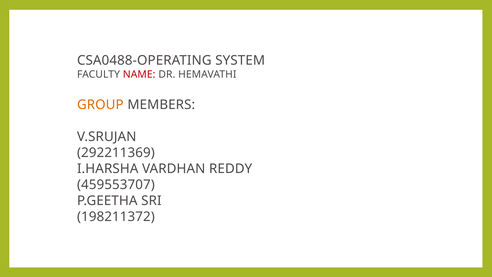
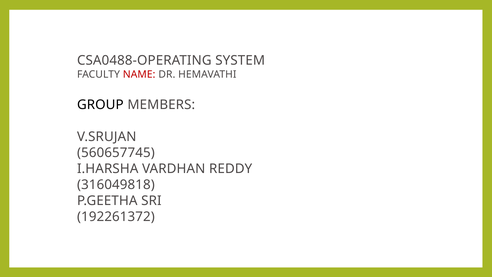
GROUP colour: orange -> black
292211369: 292211369 -> 560657745
459553707: 459553707 -> 316049818
198211372: 198211372 -> 192261372
